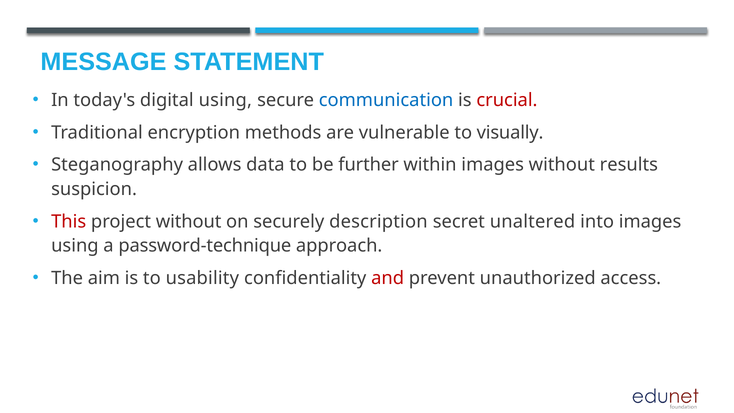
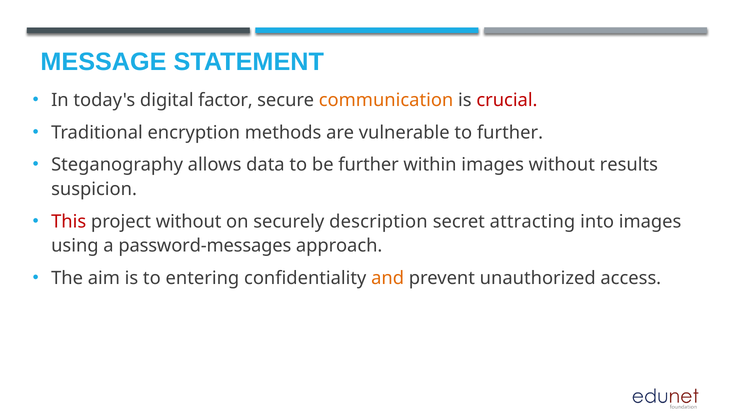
digital using: using -> factor
communication colour: blue -> orange
to visually: visually -> further
unaltered: unaltered -> attracting
password-technique: password-technique -> password-messages
usability: usability -> entering
and colour: red -> orange
